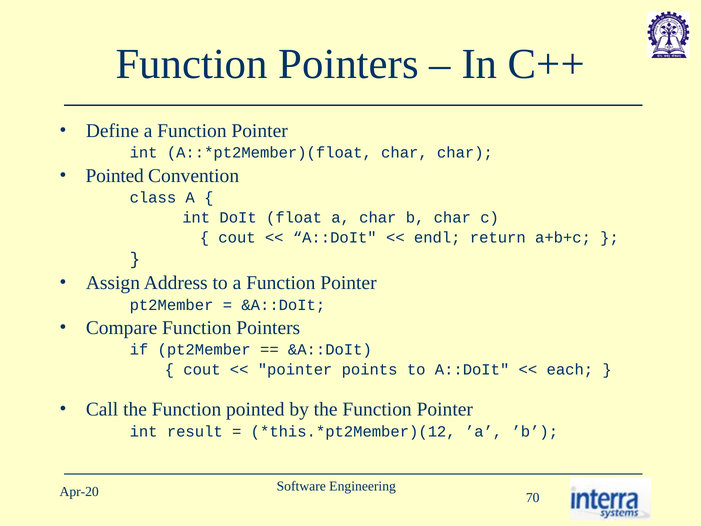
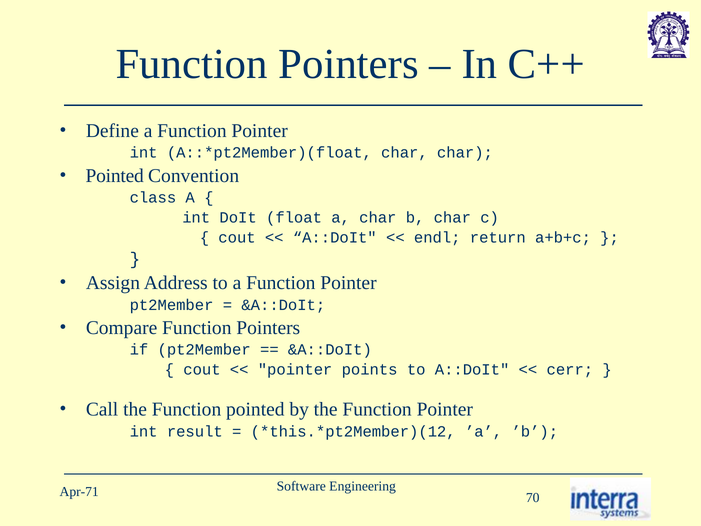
each: each -> cerr
Apr-20: Apr-20 -> Apr-71
